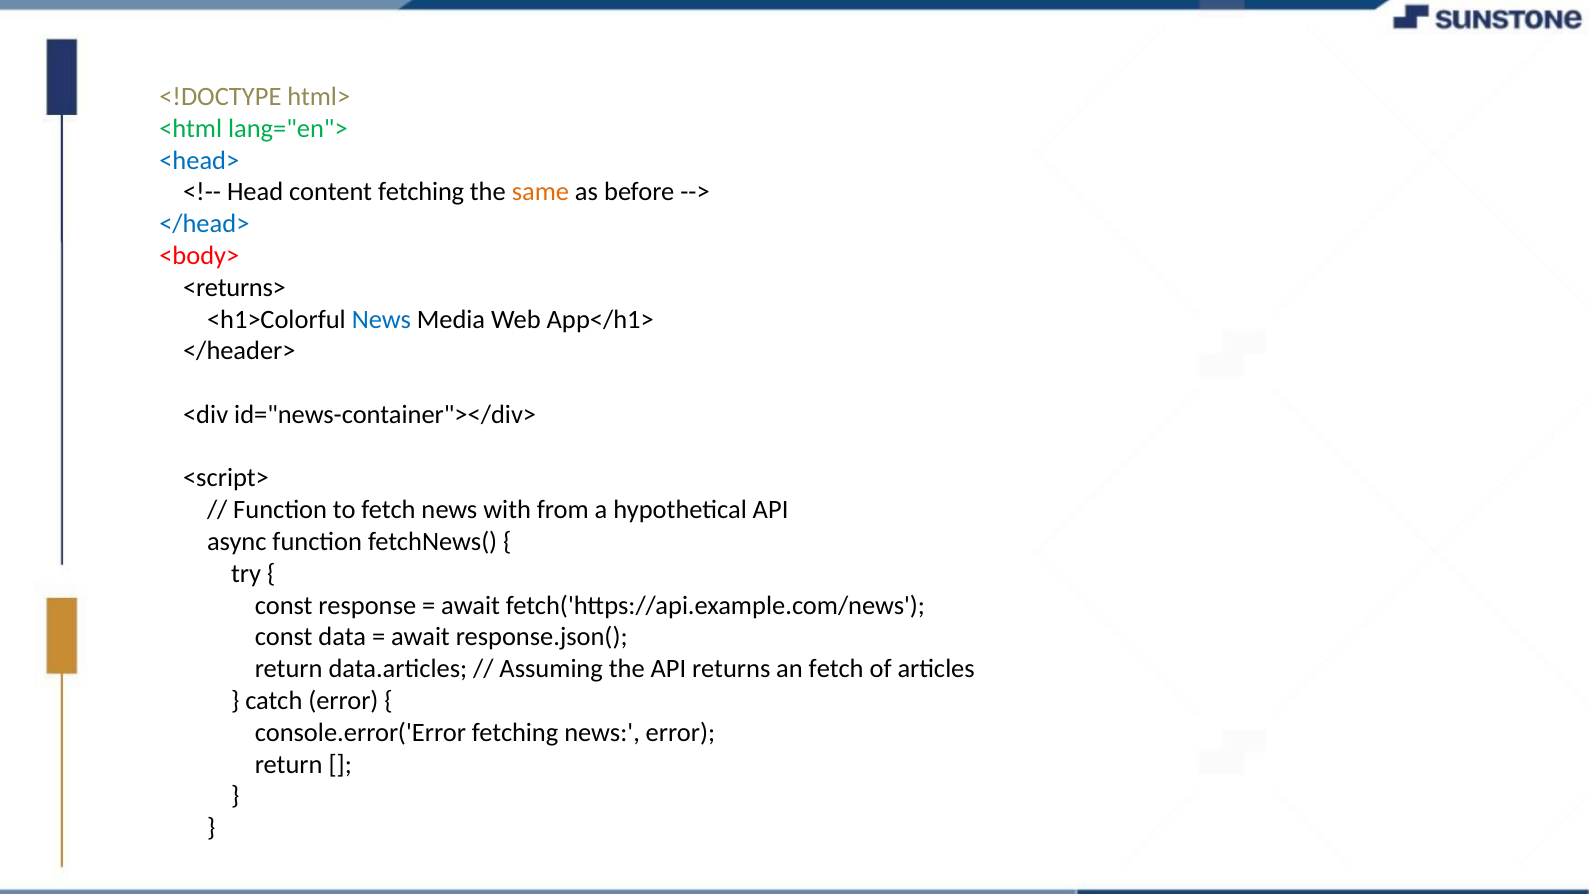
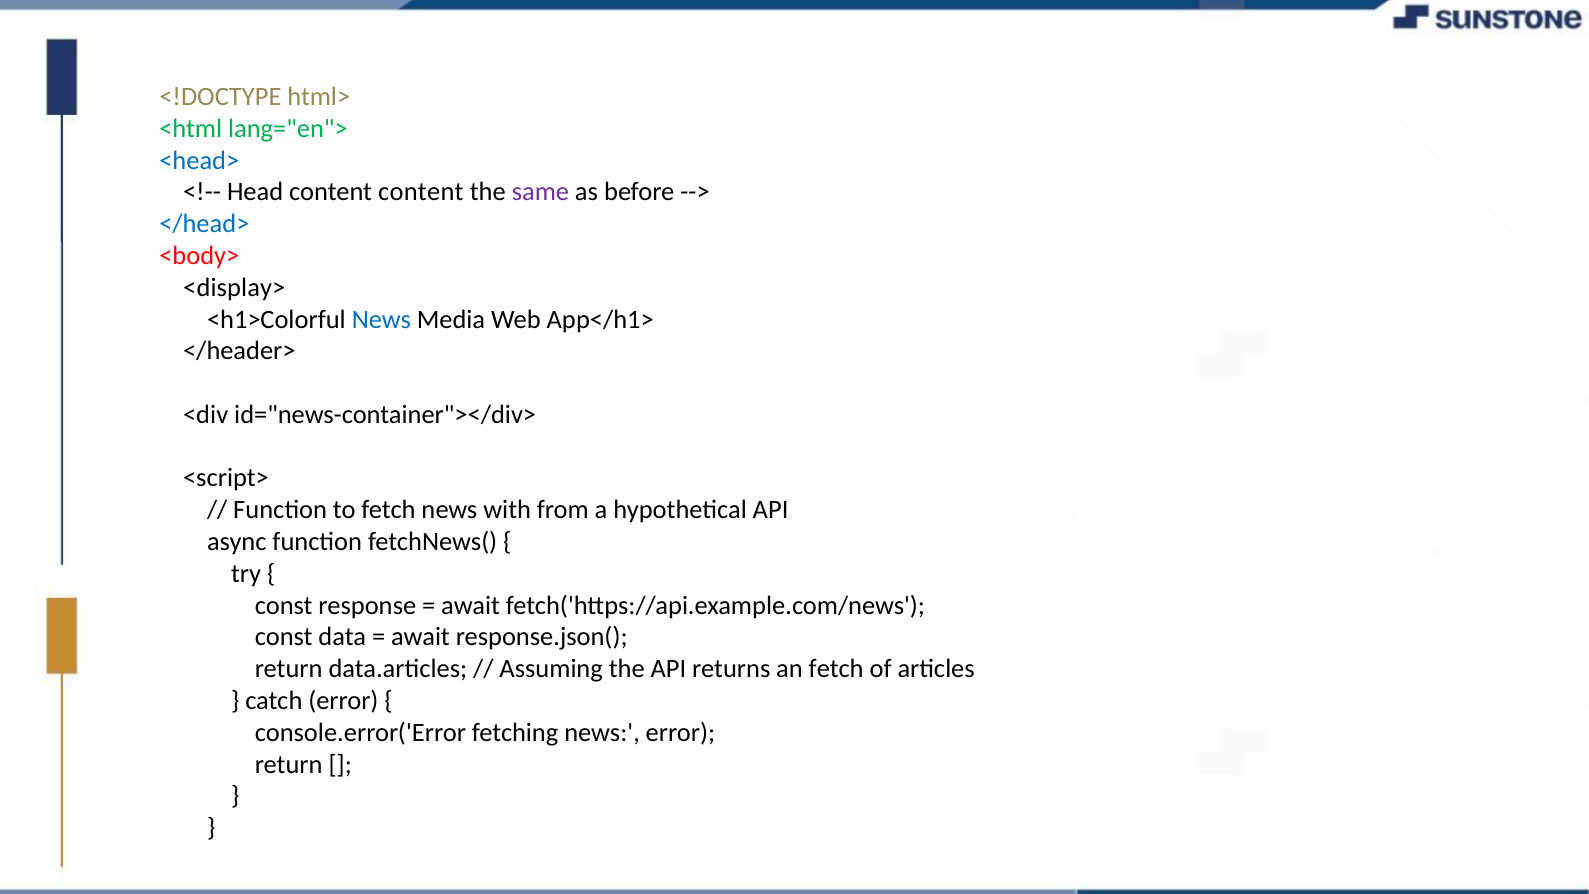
content fetching: fetching -> content
same colour: orange -> purple
<returns>: <returns> -> <display>
